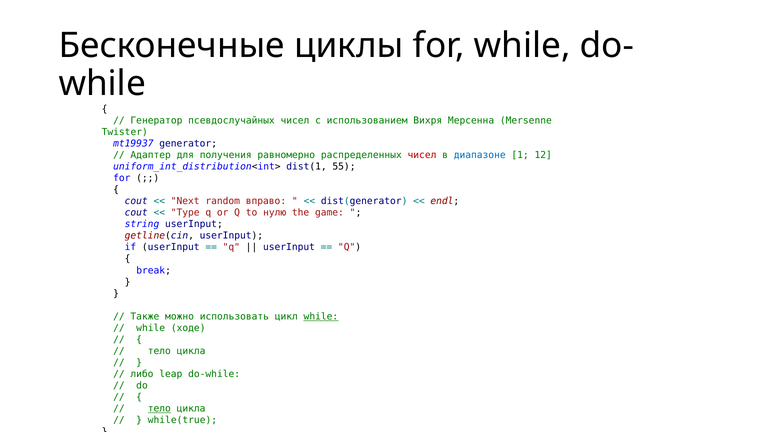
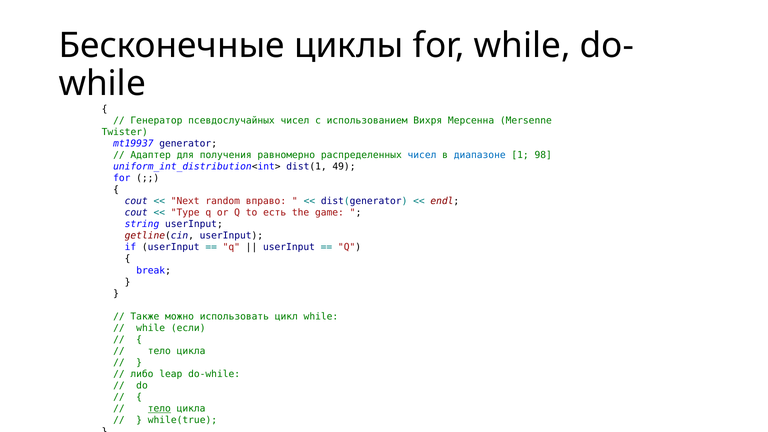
чисел at (422, 155) colour: red -> blue
12: 12 -> 98
55: 55 -> 49
нулю: нулю -> есть
while at (321, 316) underline: present -> none
ходе: ходе -> если
